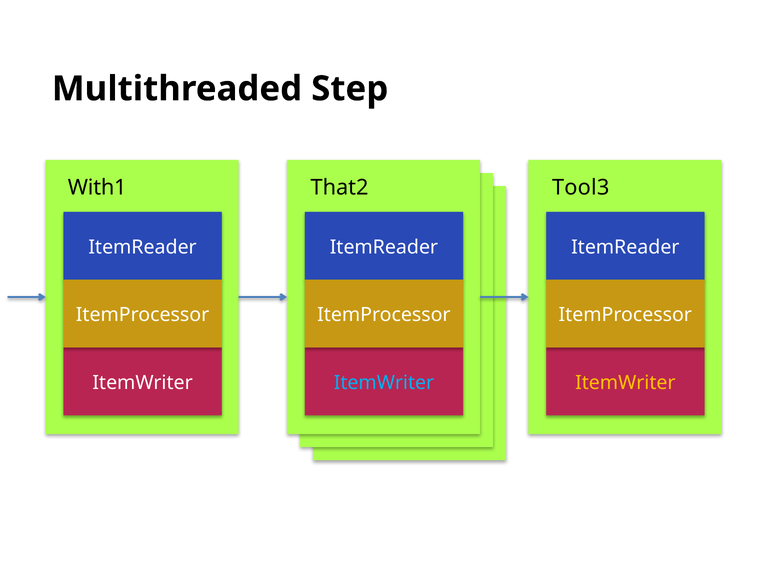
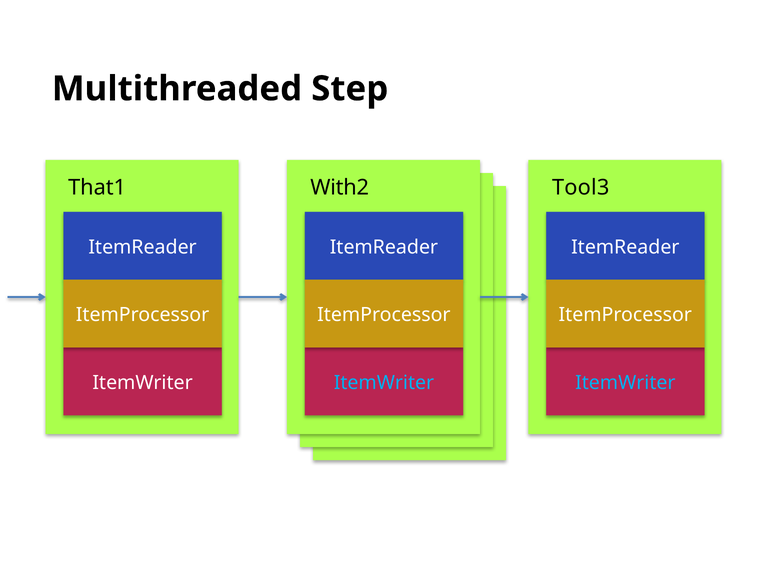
With1: With1 -> That1
That2: That2 -> With2
ItemWriter at (625, 382) colour: yellow -> light blue
